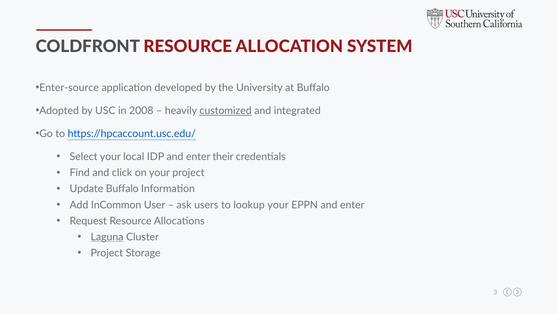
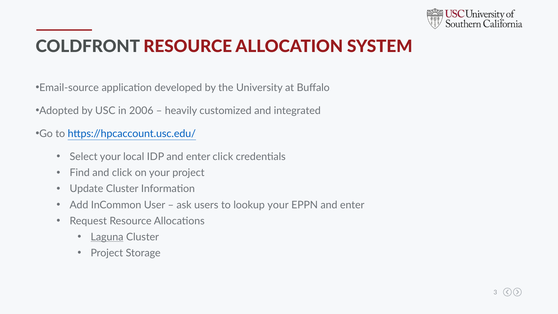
Enter-source: Enter-source -> Email-source
2008: 2008 -> 2006
customized underline: present -> none
enter their: their -> click
Update Buffalo: Buffalo -> Cluster
